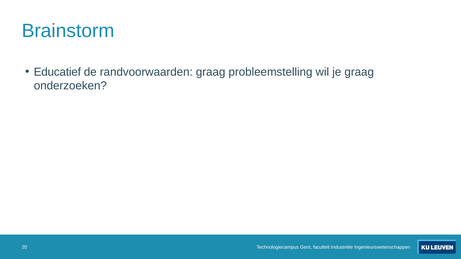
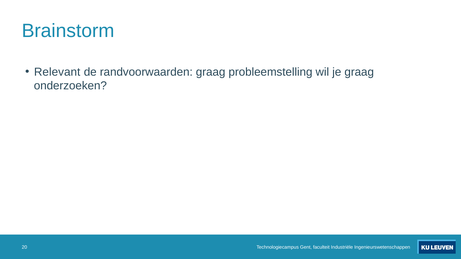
Educatief: Educatief -> Relevant
